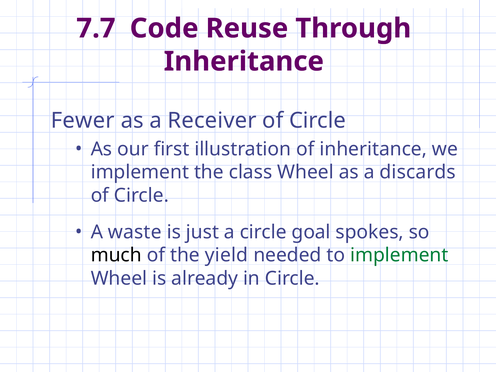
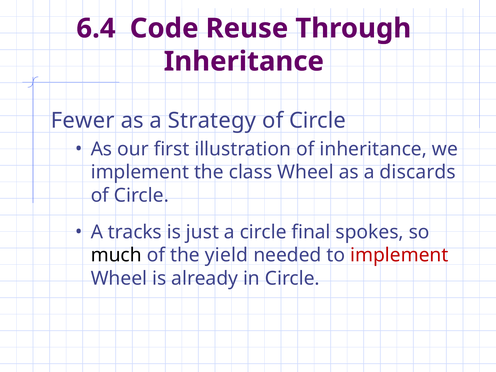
7.7: 7.7 -> 6.4
Receiver: Receiver -> Strategy
waste: waste -> tracks
goal: goal -> final
implement at (399, 255) colour: green -> red
